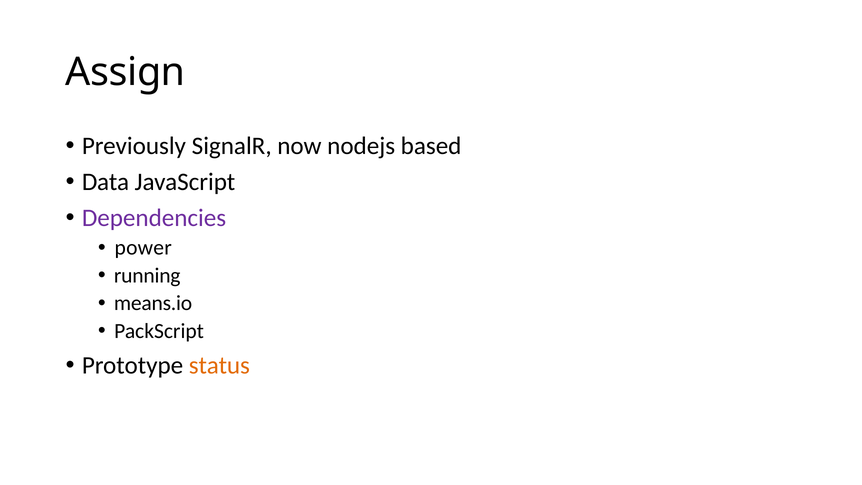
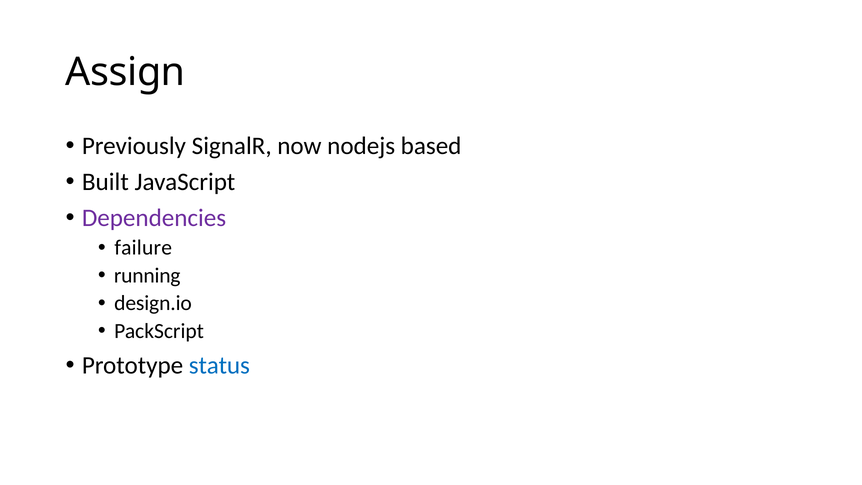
Data: Data -> Built
power: power -> failure
means.io: means.io -> design.io
status colour: orange -> blue
